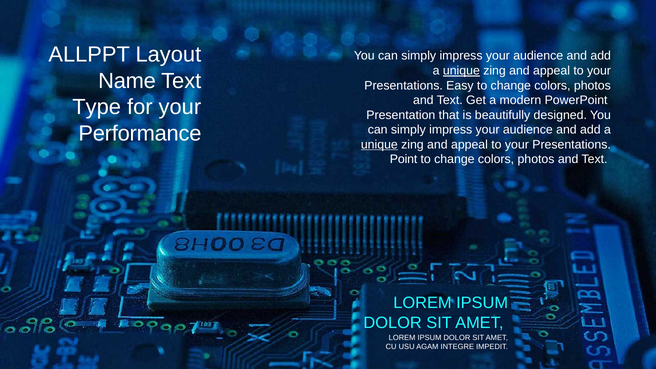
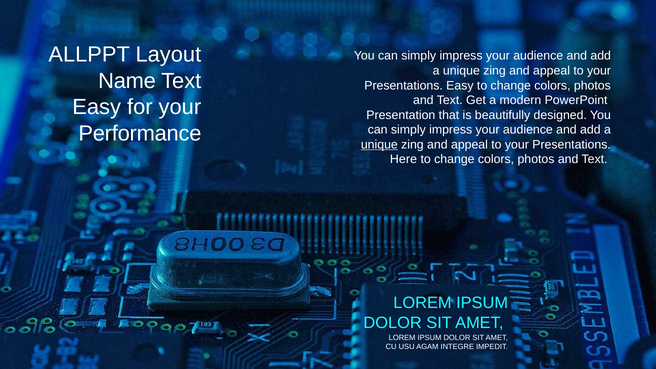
unique at (461, 71) underline: present -> none
Type at (97, 107): Type -> Easy
Point: Point -> Here
